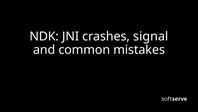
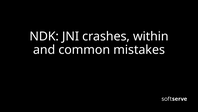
signal: signal -> within
